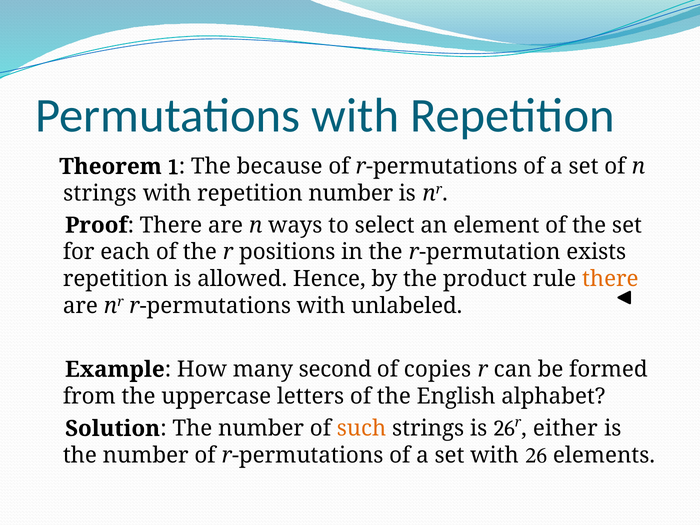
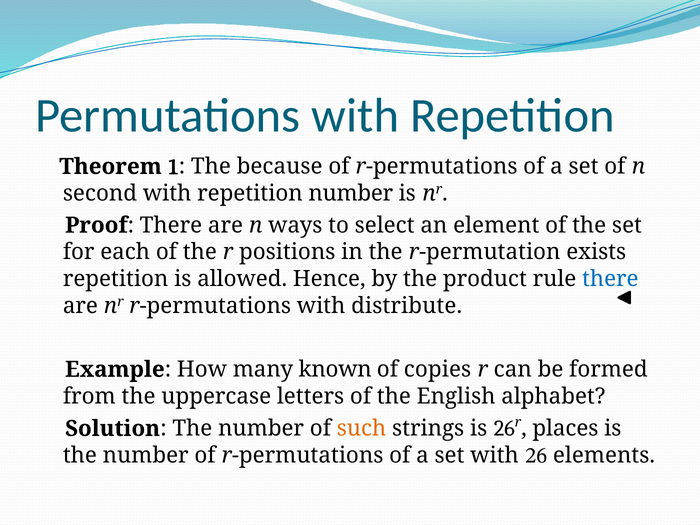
strings at (100, 193): strings -> second
there at (610, 279) colour: orange -> blue
unlabeled: unlabeled -> distribute
second: second -> known
either: either -> places
